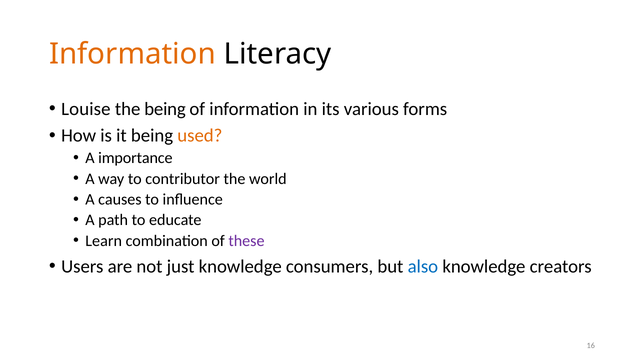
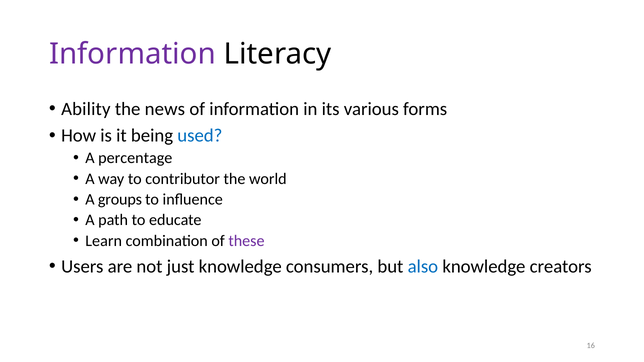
Information at (133, 54) colour: orange -> purple
Louise: Louise -> Ability
the being: being -> news
used colour: orange -> blue
importance: importance -> percentage
causes: causes -> groups
